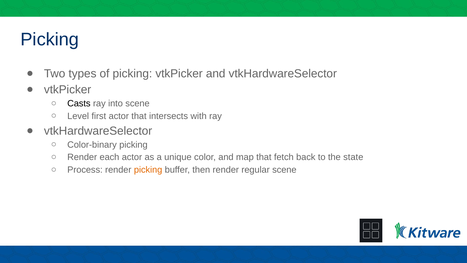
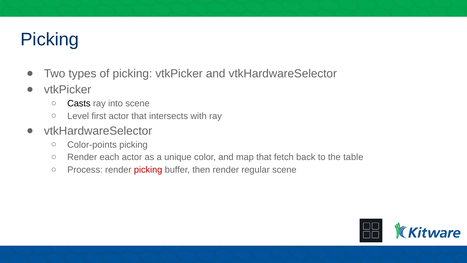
Color-binary: Color-binary -> Color-points
state: state -> table
picking at (148, 170) colour: orange -> red
